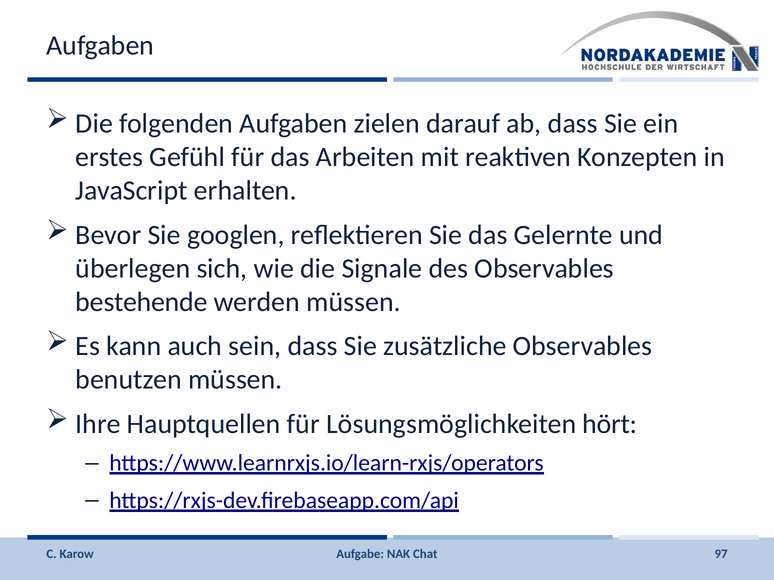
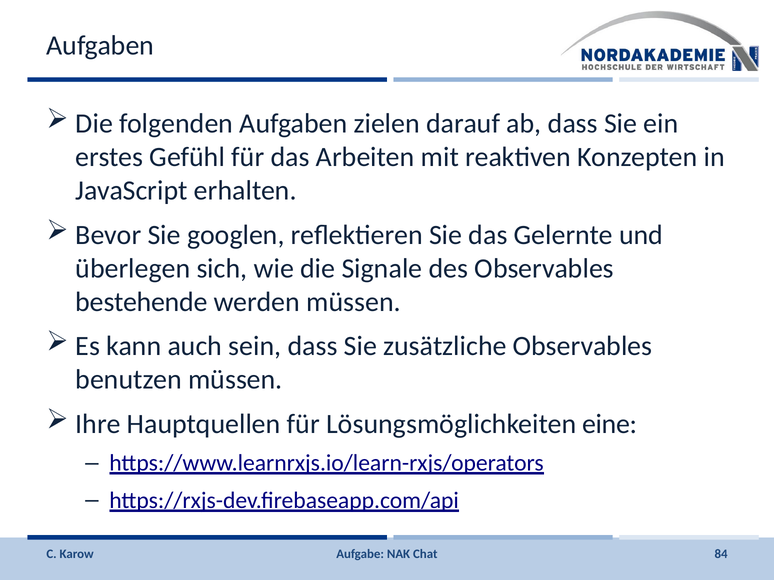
hört: hört -> eine
97: 97 -> 84
